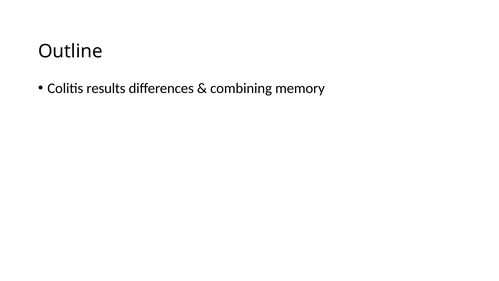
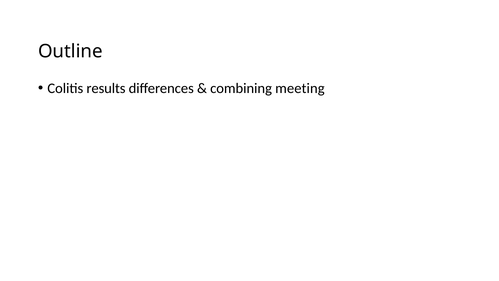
memory: memory -> meeting
